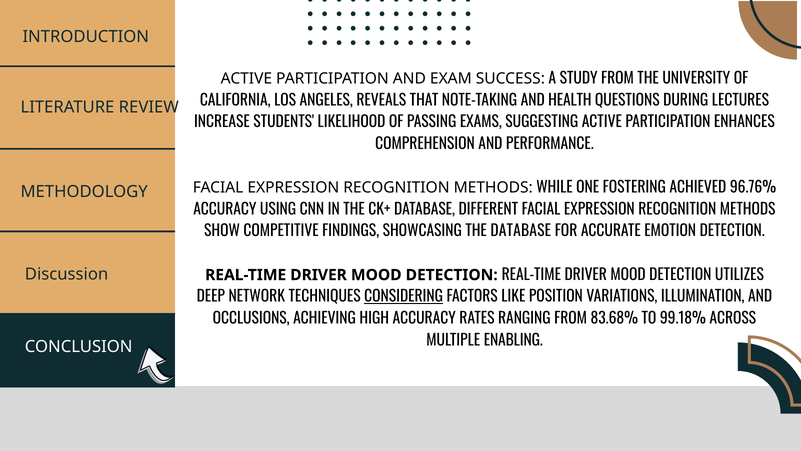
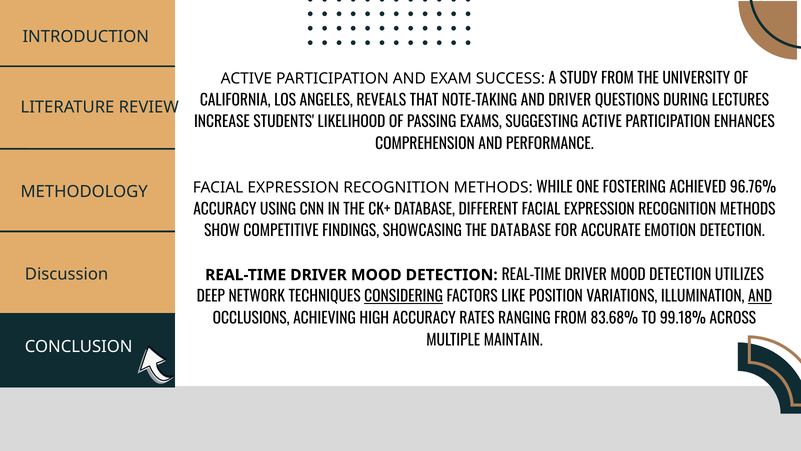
AND HEALTH: HEALTH -> DRIVER
AND at (760, 297) underline: none -> present
ENABLING: ENABLING -> MAINTAIN
